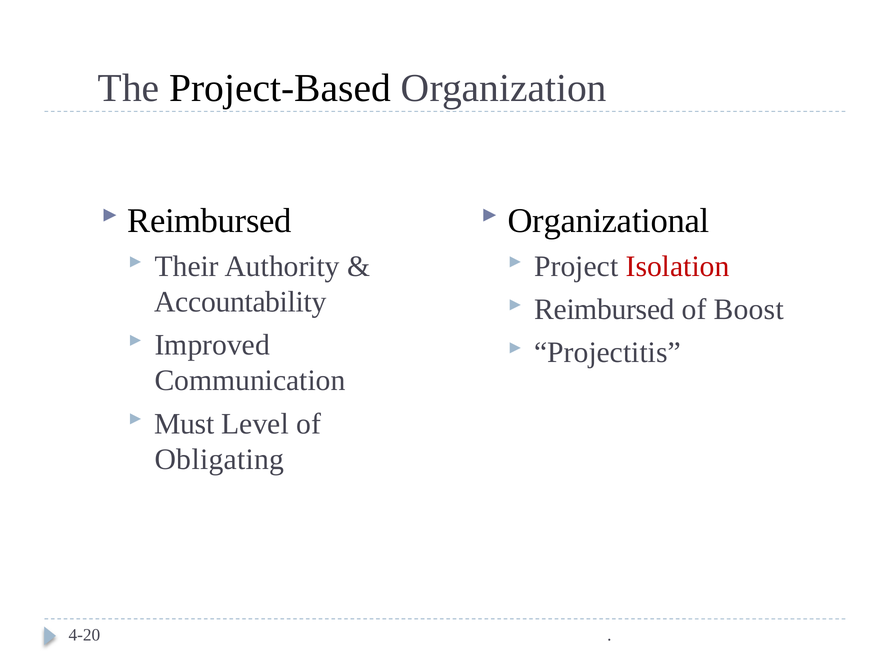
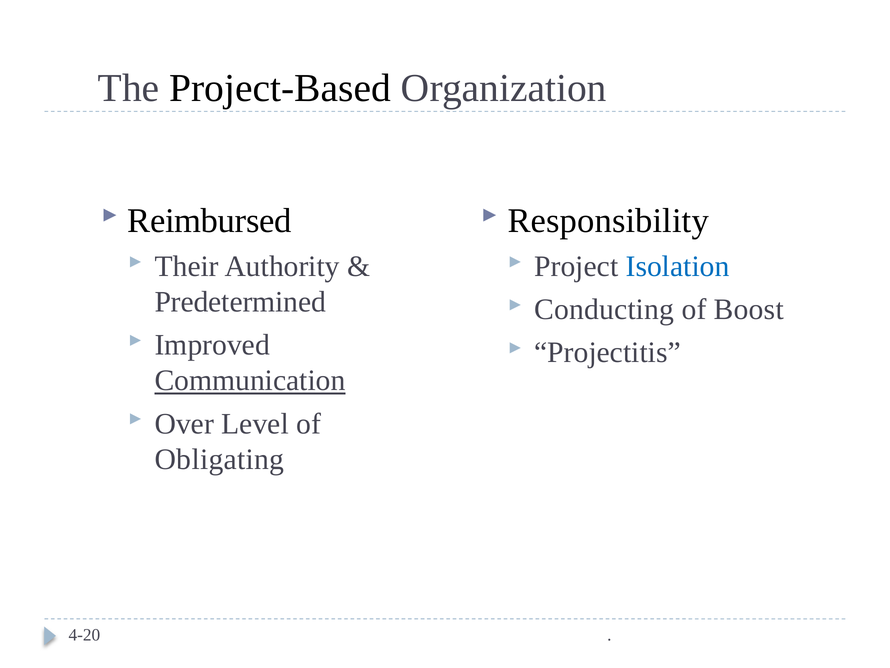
Organizational: Organizational -> Responsibility
Isolation colour: red -> blue
Accountability: Accountability -> Predetermined
Reimbursed at (605, 309): Reimbursed -> Conducting
Communication underline: none -> present
Must: Must -> Over
